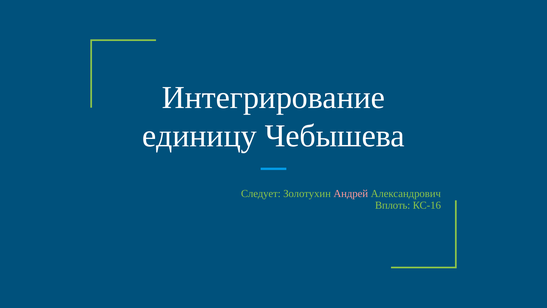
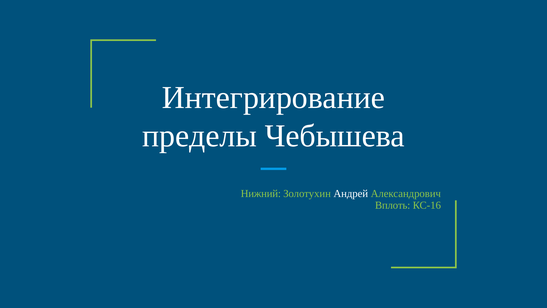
единицу: единицу -> пределы
Следует: Следует -> Нижний
Андрей colour: pink -> white
